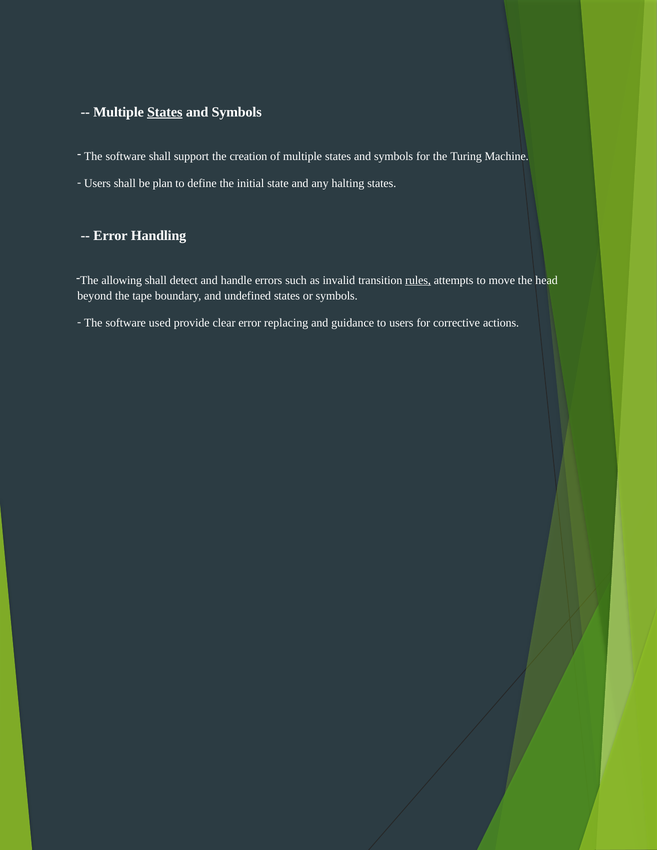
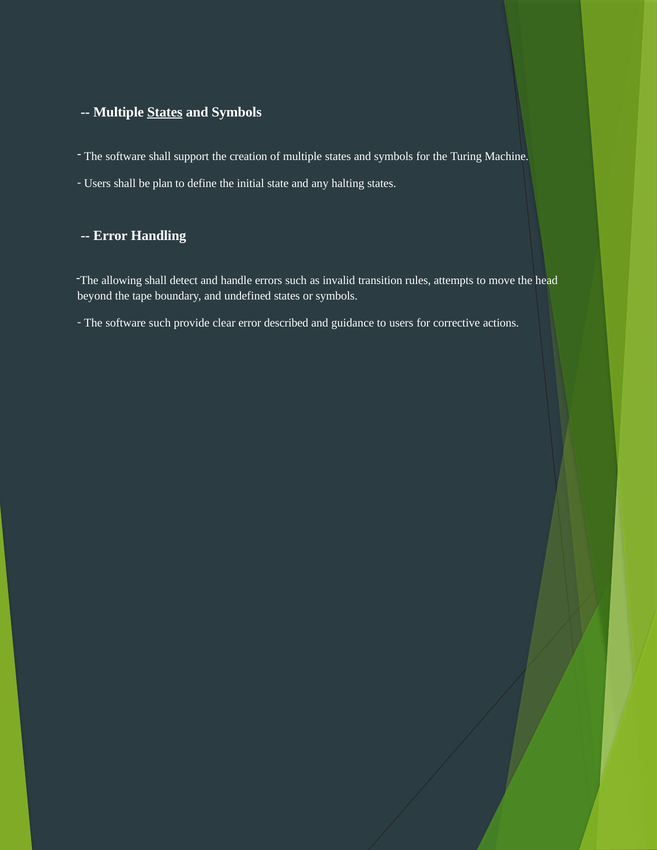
rules underline: present -> none
software used: used -> such
replacing: replacing -> described
